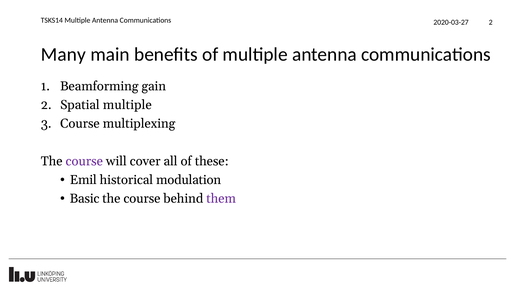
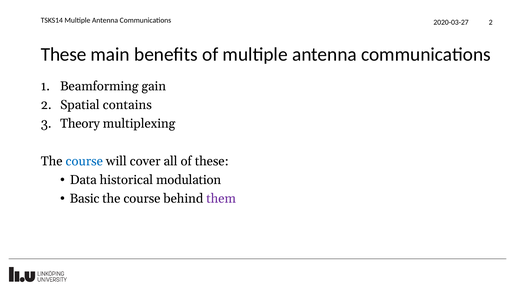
Many at (63, 55): Many -> These
Spatial multiple: multiple -> contains
Course at (80, 124): Course -> Theory
course at (84, 161) colour: purple -> blue
Emil: Emil -> Data
